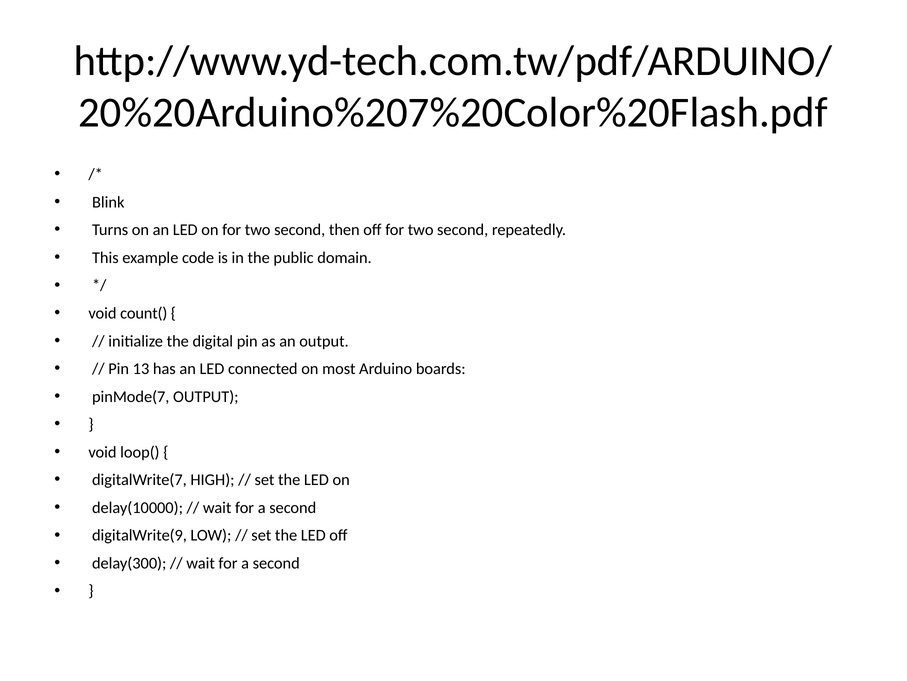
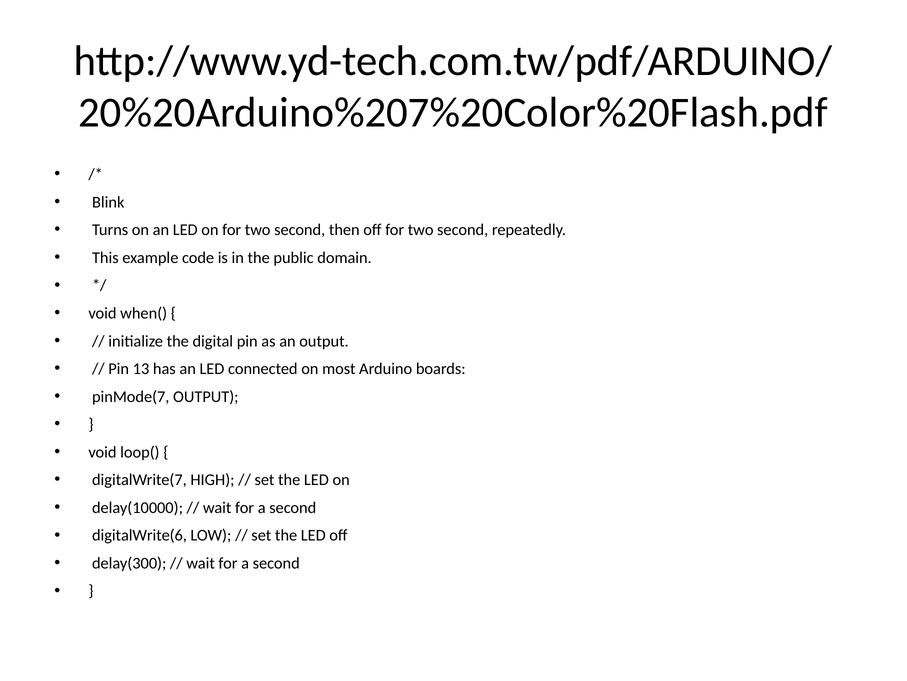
count(: count( -> when(
digitalWrite(9: digitalWrite(9 -> digitalWrite(6
